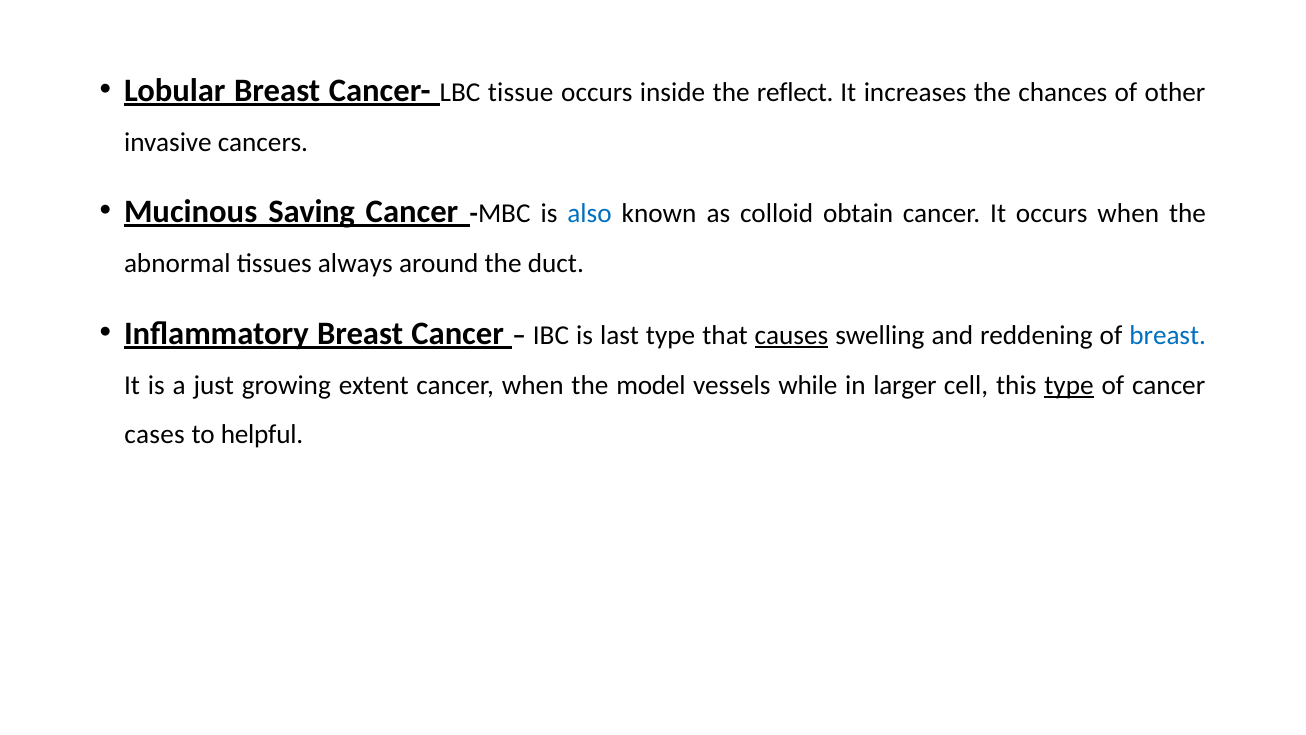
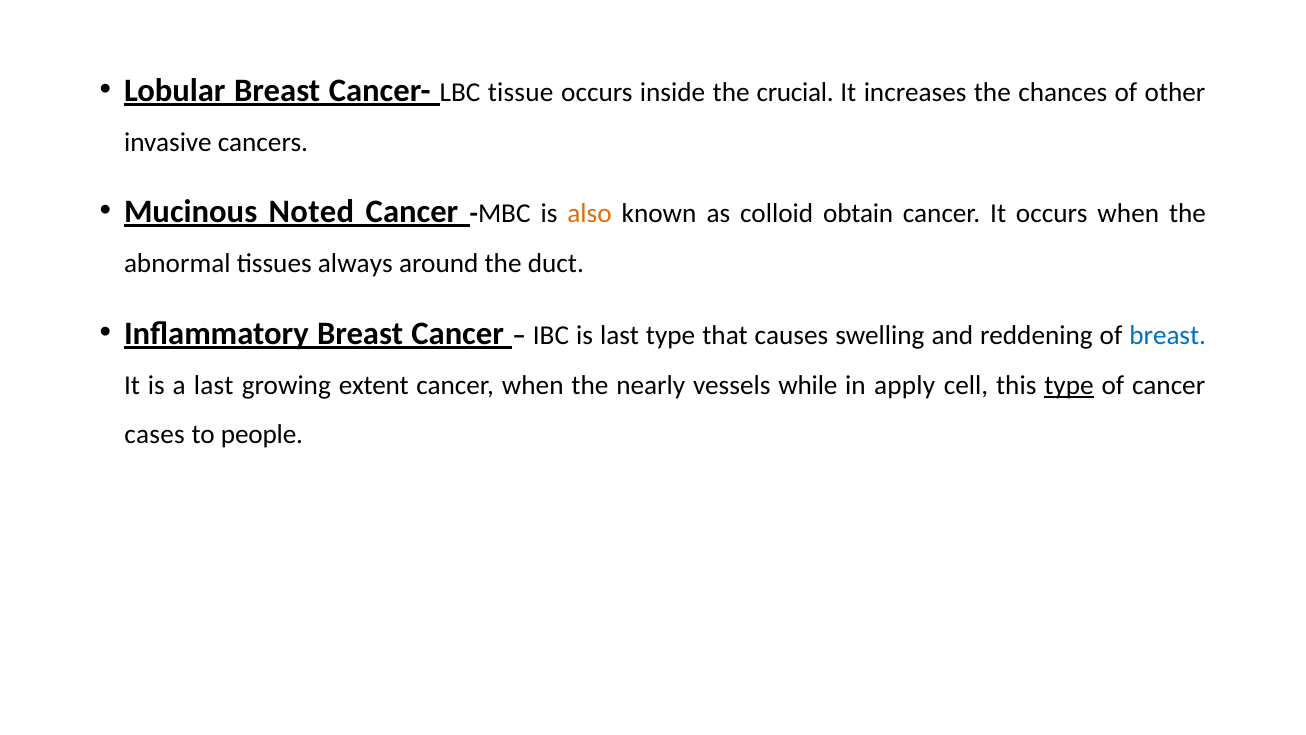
reflect: reflect -> crucial
Saving: Saving -> Noted
also colour: blue -> orange
causes underline: present -> none
a just: just -> last
model: model -> nearly
larger: larger -> apply
helpful: helpful -> people
